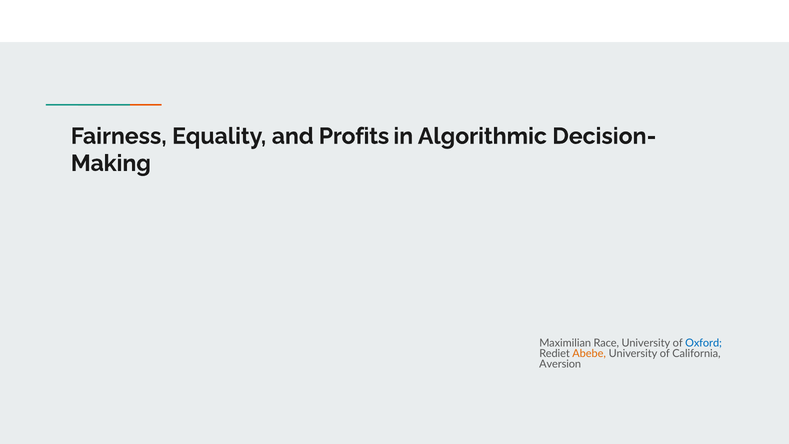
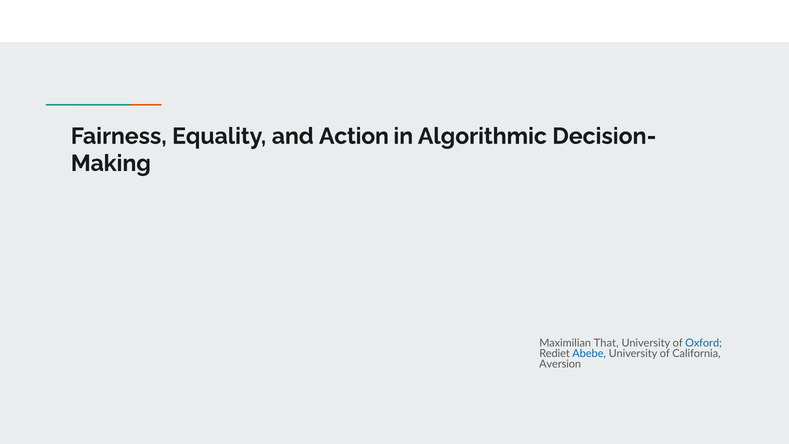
Profits: Profits -> Action
Race: Race -> That
Abebe colour: orange -> blue
